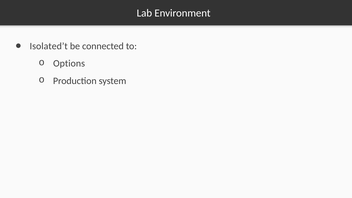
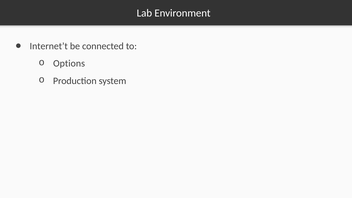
Isolated’t: Isolated’t -> Internet’t
